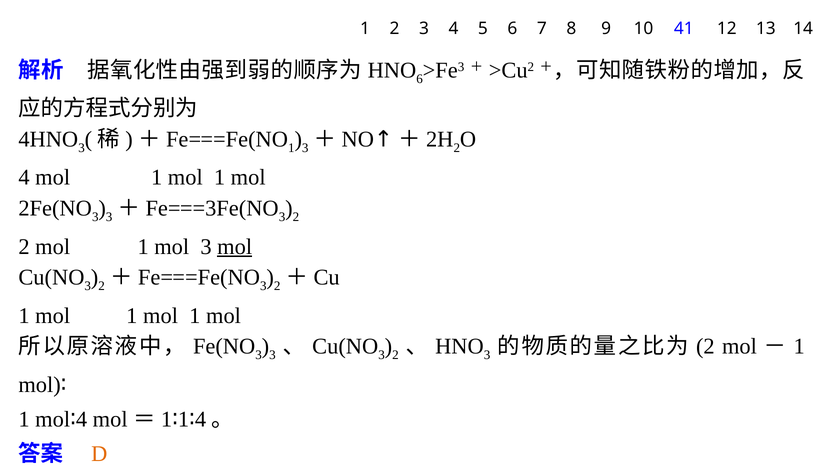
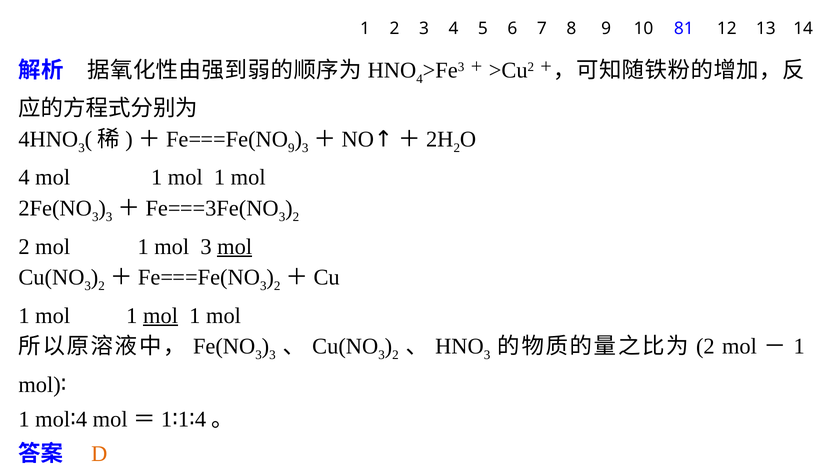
41: 41 -> 81
6 at (420, 79): 6 -> 4
1 at (291, 148): 1 -> 9
mol at (161, 316) underline: none -> present
